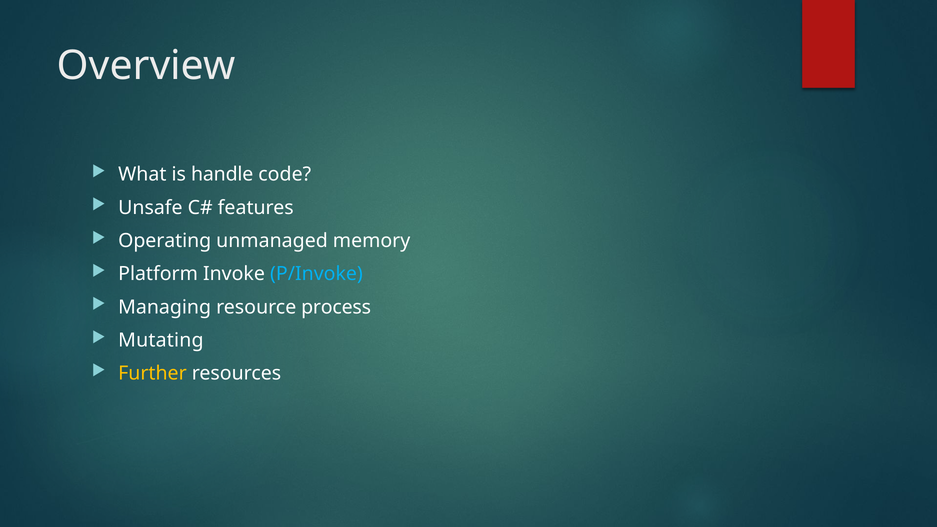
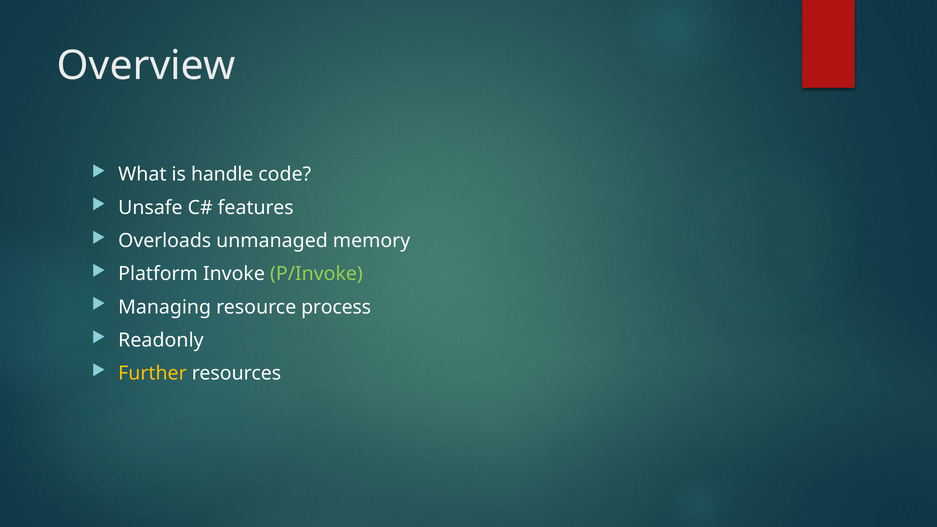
Operating: Operating -> Overloads
P/Invoke colour: light blue -> light green
Mutating: Mutating -> Readonly
